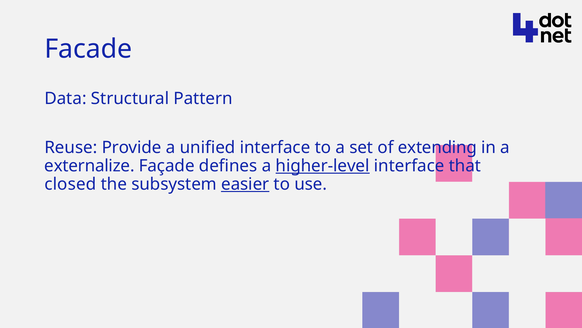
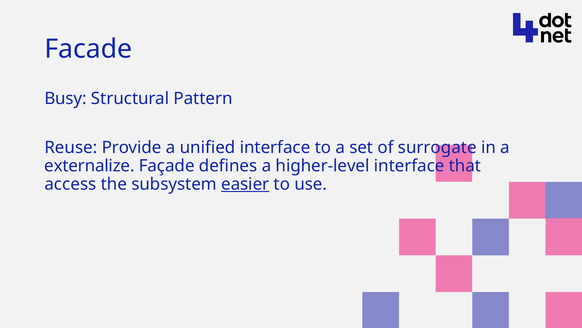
Data: Data -> Busy
extending: extending -> surrogate
higher-level underline: present -> none
closed: closed -> access
